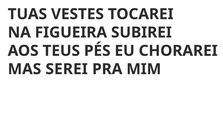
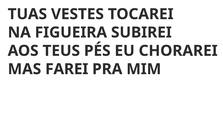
SEREI: SEREI -> FAREI
